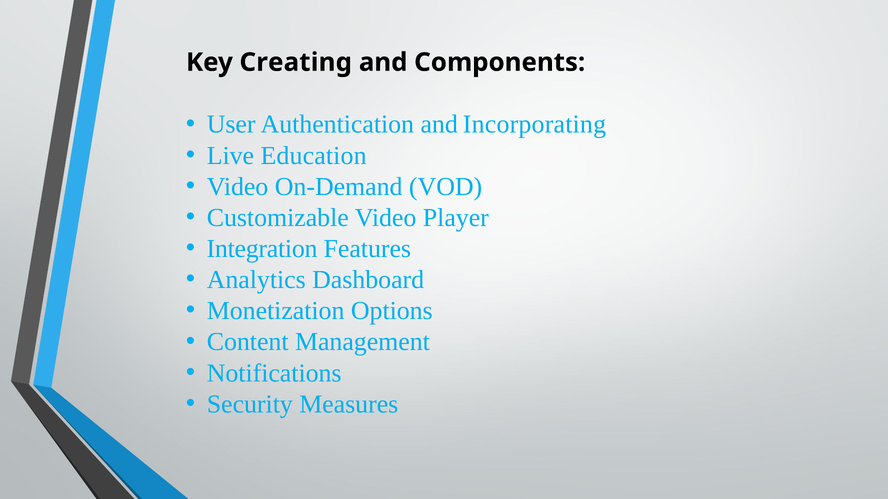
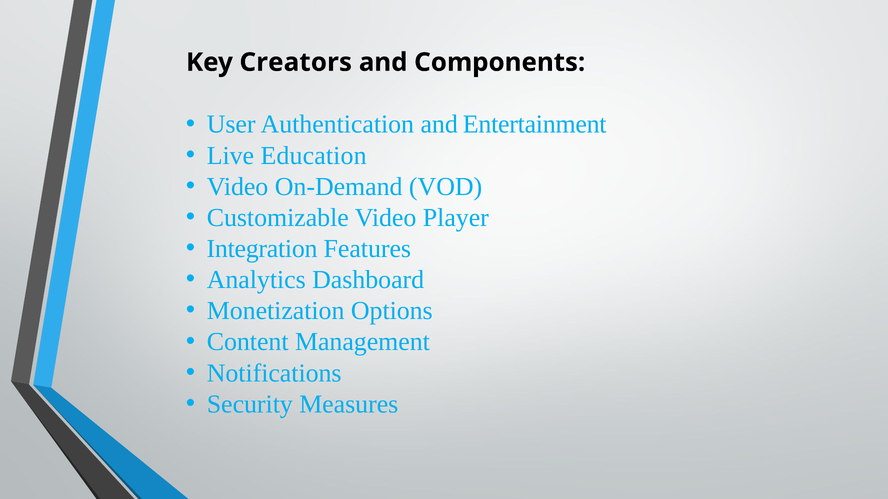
Creating: Creating -> Creators
Incorporating: Incorporating -> Entertainment
